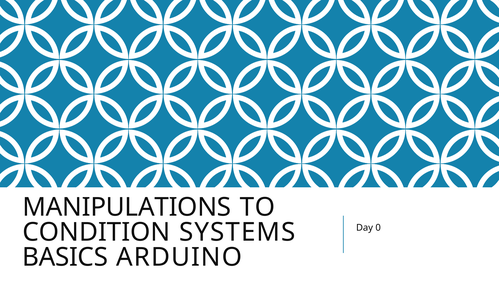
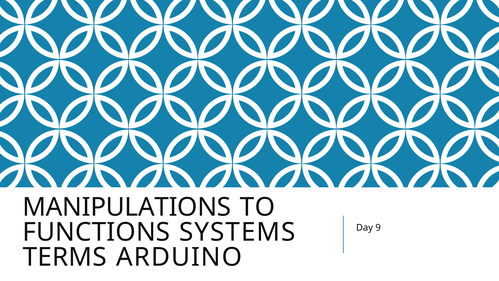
CONDITION: CONDITION -> FUNCTIONS
0: 0 -> 9
BASICS: BASICS -> TERMS
